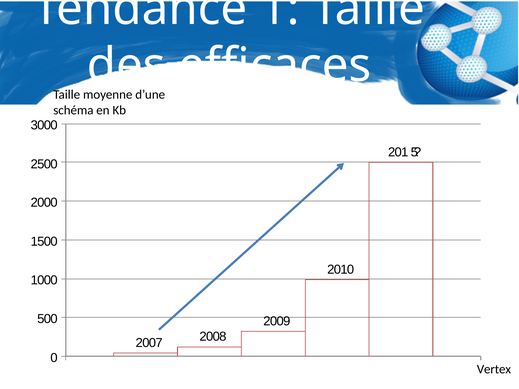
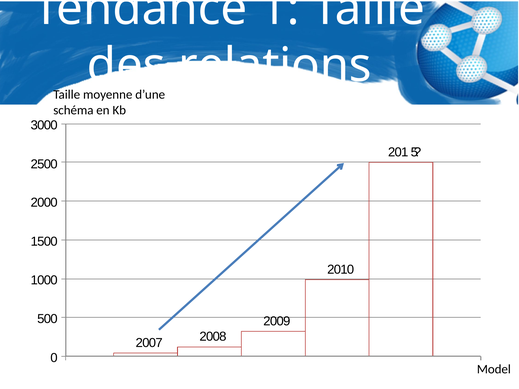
efficaces: efficaces -> relations
Vertex: Vertex -> Model
